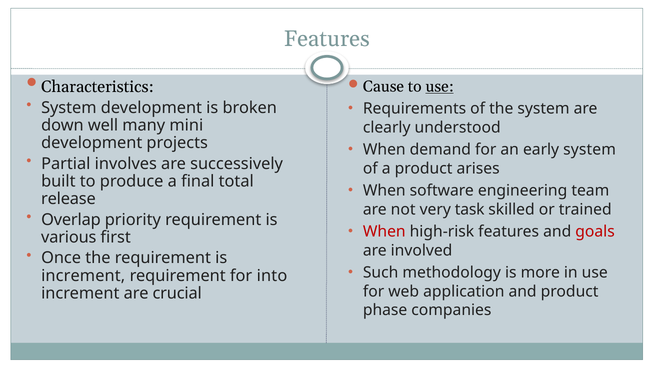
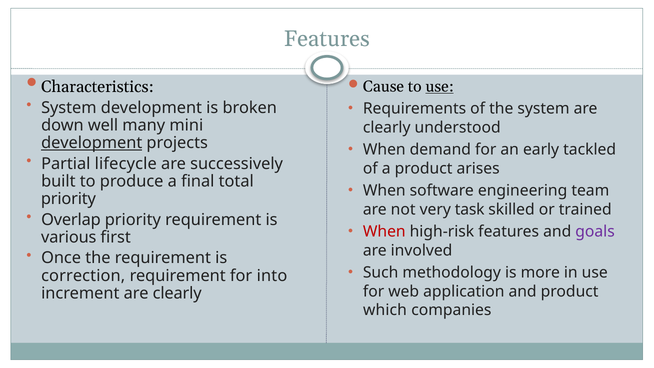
development at (92, 143) underline: none -> present
early system: system -> tackled
involves: involves -> lifecycle
release at (68, 199): release -> priority
goals colour: red -> purple
increment at (83, 276): increment -> correction
increment are crucial: crucial -> clearly
phase: phase -> which
